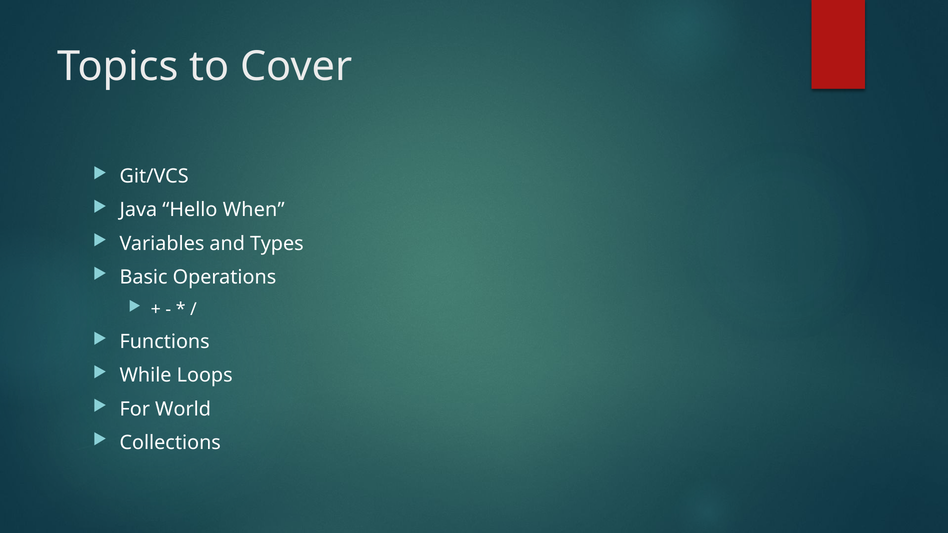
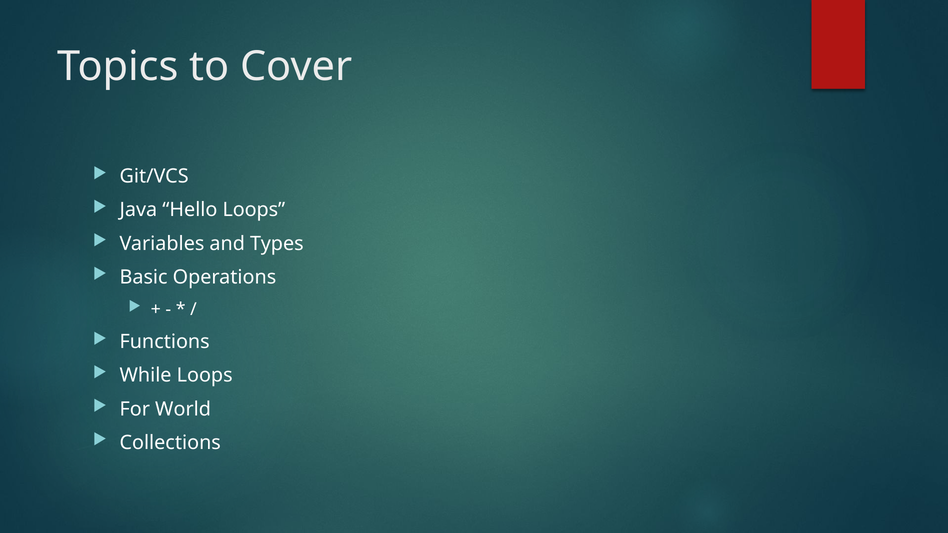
Hello When: When -> Loops
